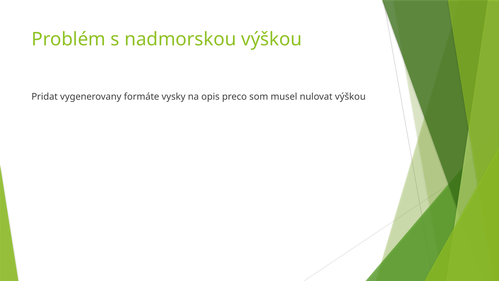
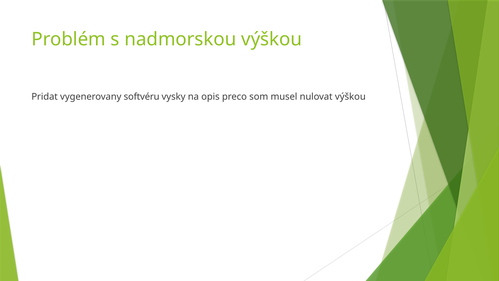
formáte: formáte -> softvéru
